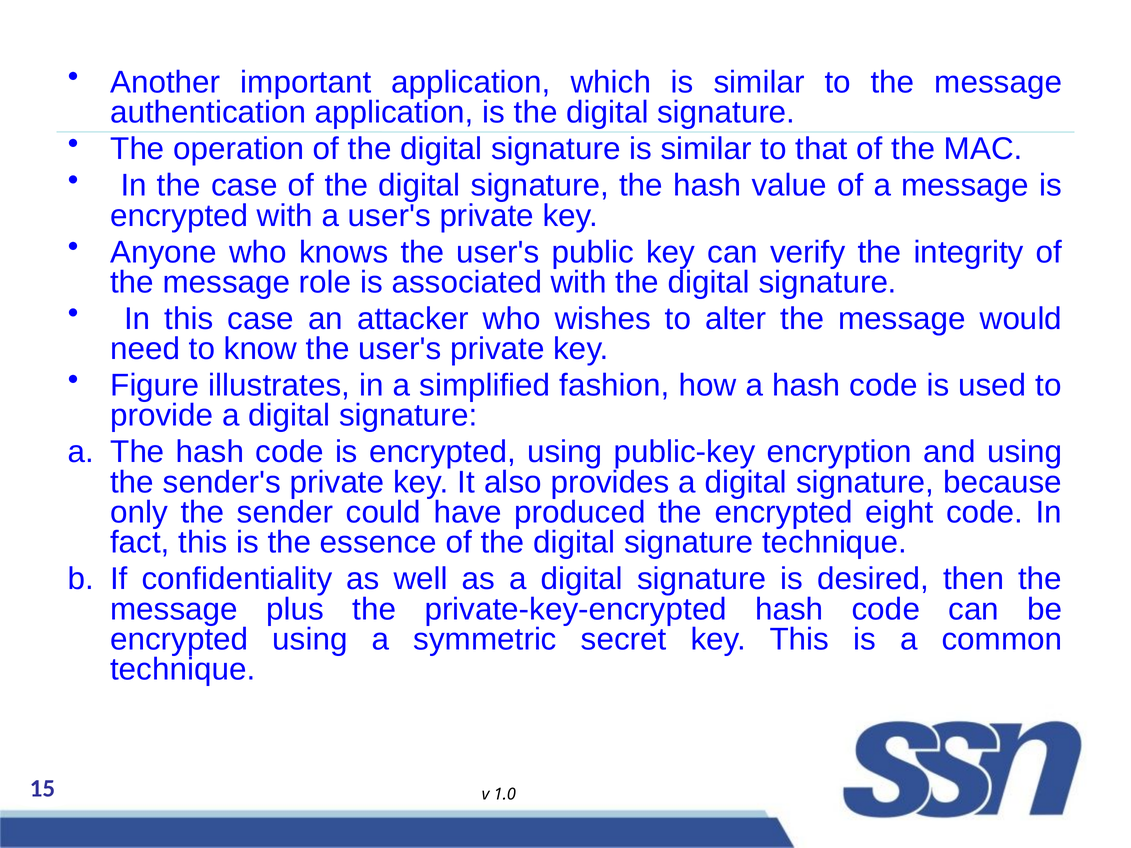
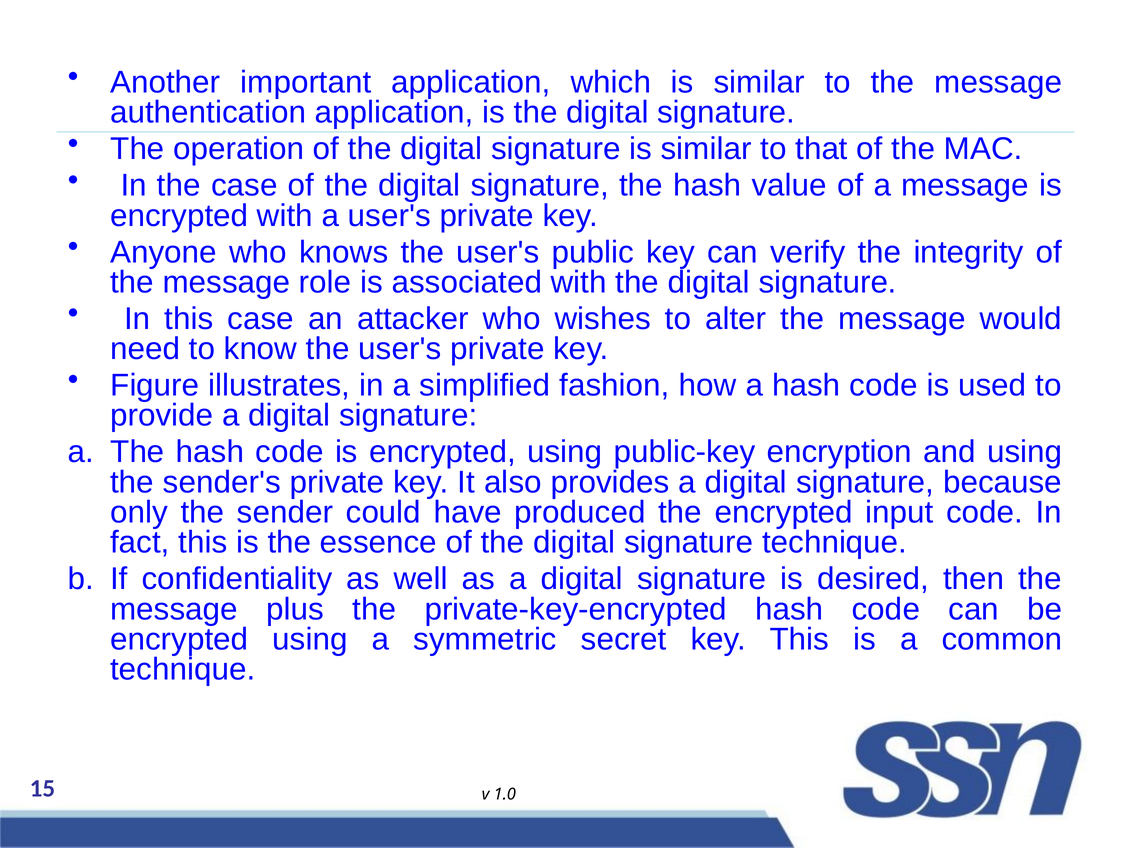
eight: eight -> input
